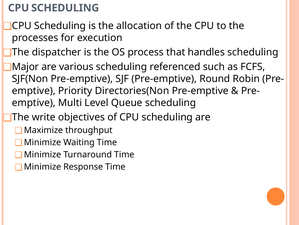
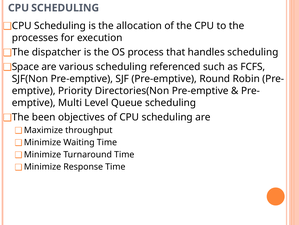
Major: Major -> Space
write: write -> been
